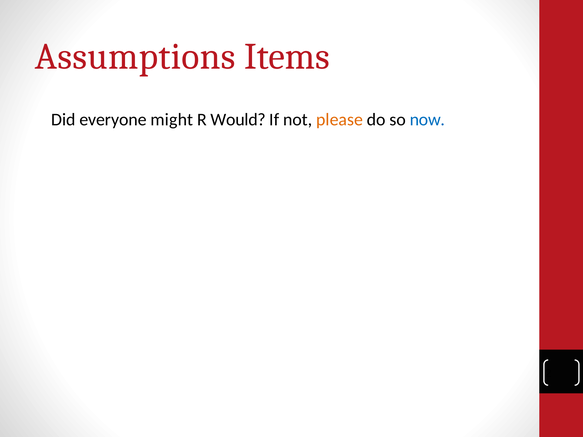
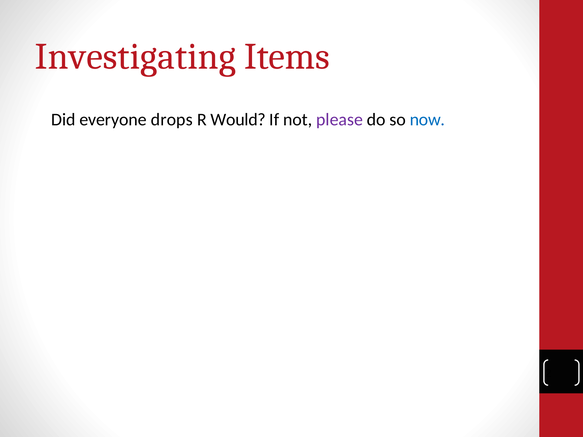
Assumptions: Assumptions -> Investigating
might: might -> drops
please colour: orange -> purple
